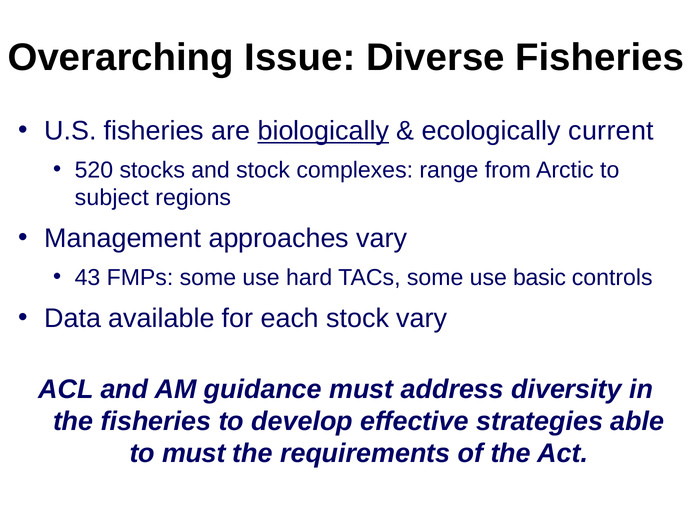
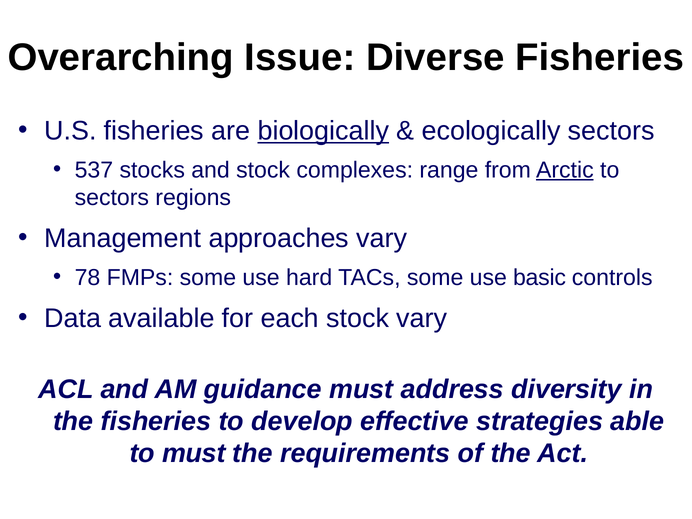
ecologically current: current -> sectors
520: 520 -> 537
Arctic underline: none -> present
subject at (112, 198): subject -> sectors
43: 43 -> 78
